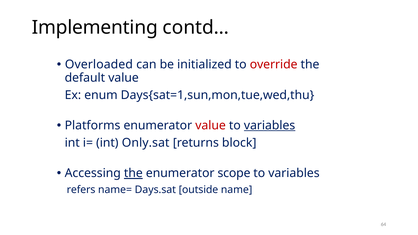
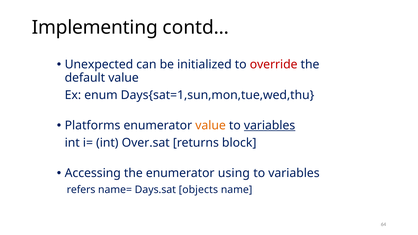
Overloaded: Overloaded -> Unexpected
value at (211, 126) colour: red -> orange
Only.sat: Only.sat -> Over.sat
the at (133, 173) underline: present -> none
scope: scope -> using
outside: outside -> objects
